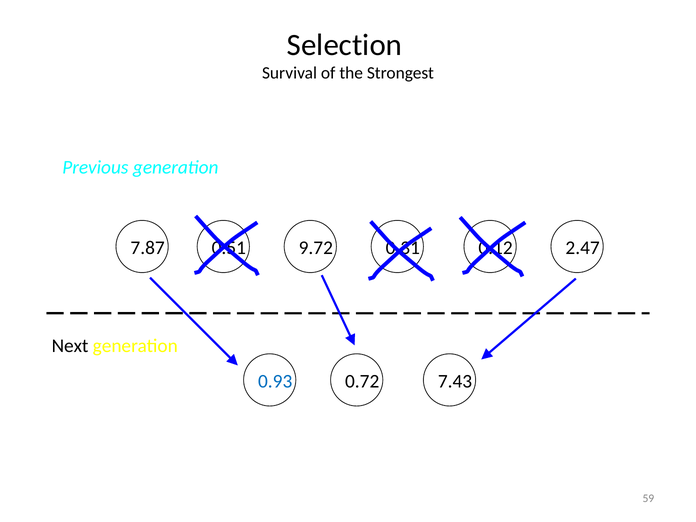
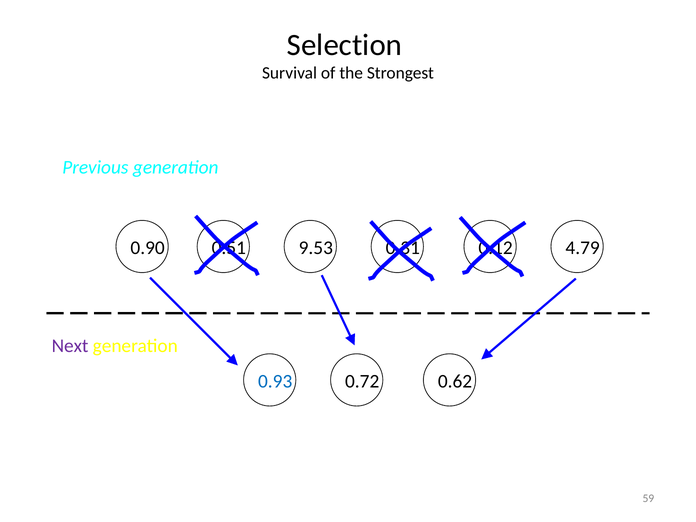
7.87: 7.87 -> 0.90
9.72: 9.72 -> 9.53
2.47: 2.47 -> 4.79
Next colour: black -> purple
7.43: 7.43 -> 0.62
